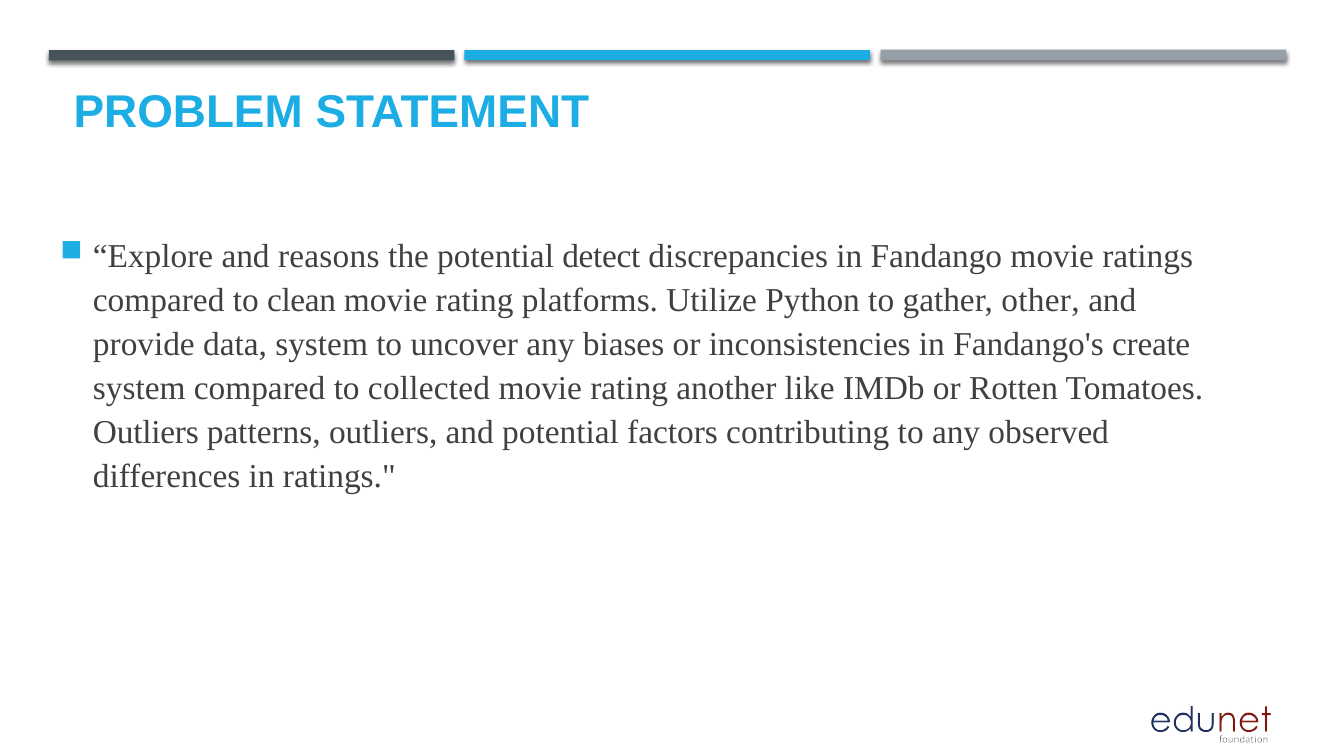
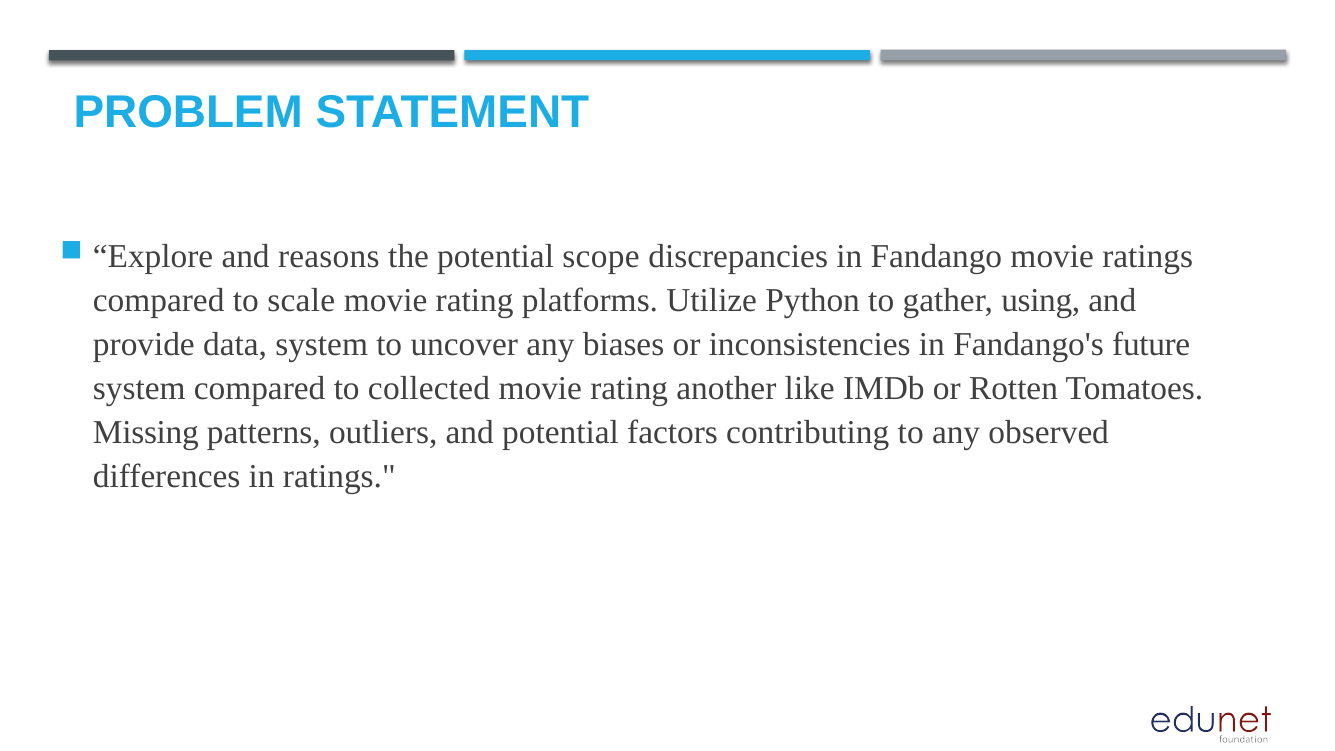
detect: detect -> scope
clean: clean -> scale
other: other -> using
create: create -> future
Outliers at (146, 432): Outliers -> Missing
